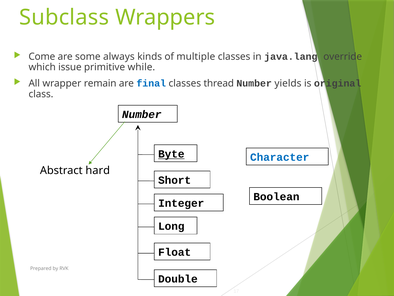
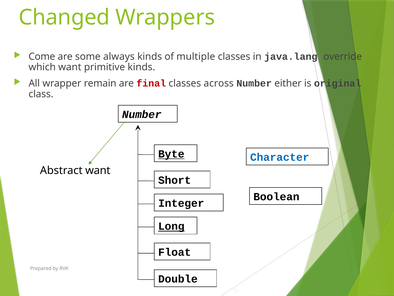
Subclass: Subclass -> Changed
which issue: issue -> want
primitive while: while -> kinds
final colour: blue -> red
thread: thread -> across
yields: yields -> either
Abstract hard: hard -> want
Long underline: none -> present
